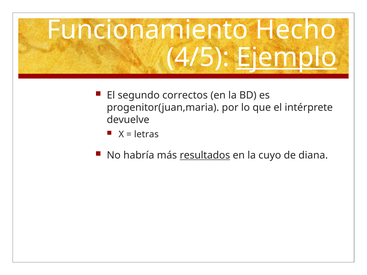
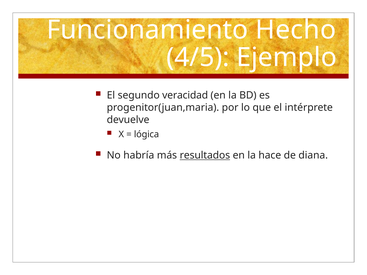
Ejemplo underline: present -> none
correctos: correctos -> veracidad
letras: letras -> lógica
cuyo: cuyo -> hace
